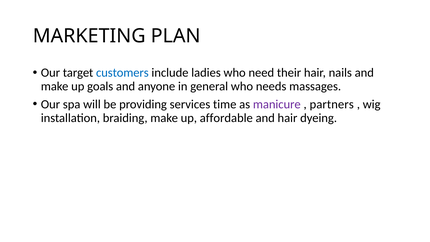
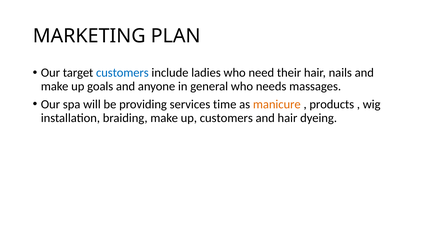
manicure colour: purple -> orange
partners: partners -> products
up affordable: affordable -> customers
